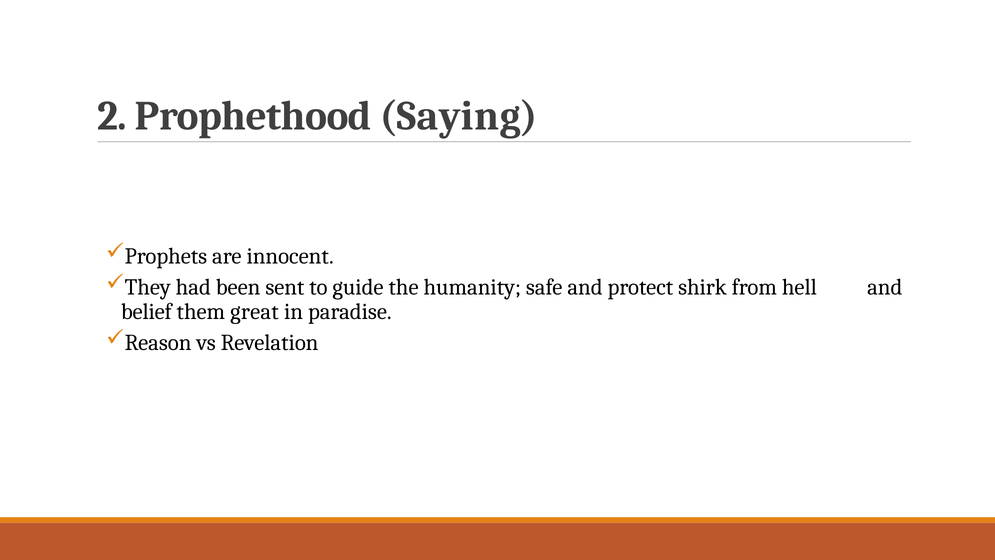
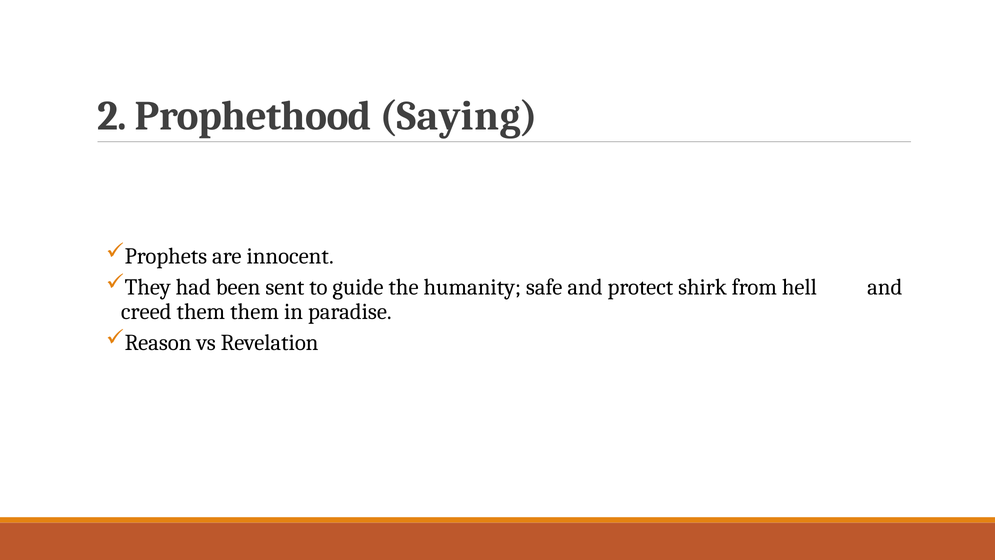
belief: belief -> creed
them great: great -> them
